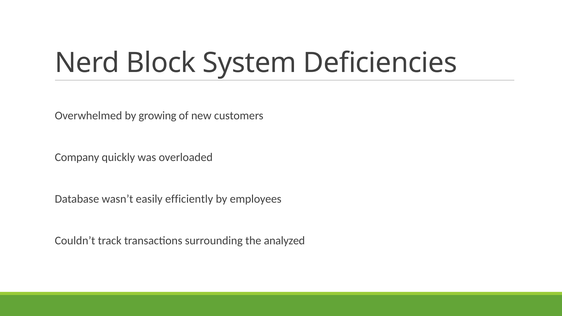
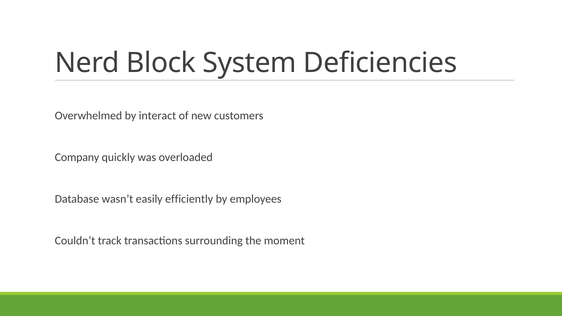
growing: growing -> interact
analyzed: analyzed -> moment
